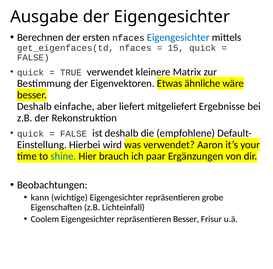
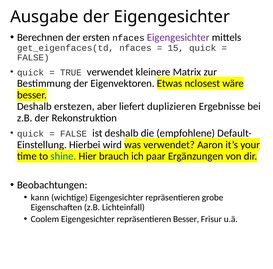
Eigengesichter at (178, 37) colour: blue -> purple
ähnliche: ähnliche -> nclosest
einfache: einfache -> erstezen
mitgeliefert: mitgeliefert -> duplizieren
